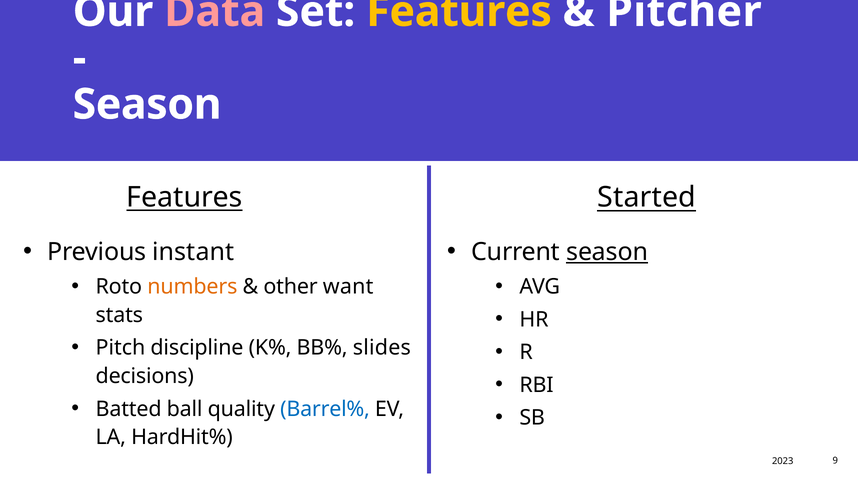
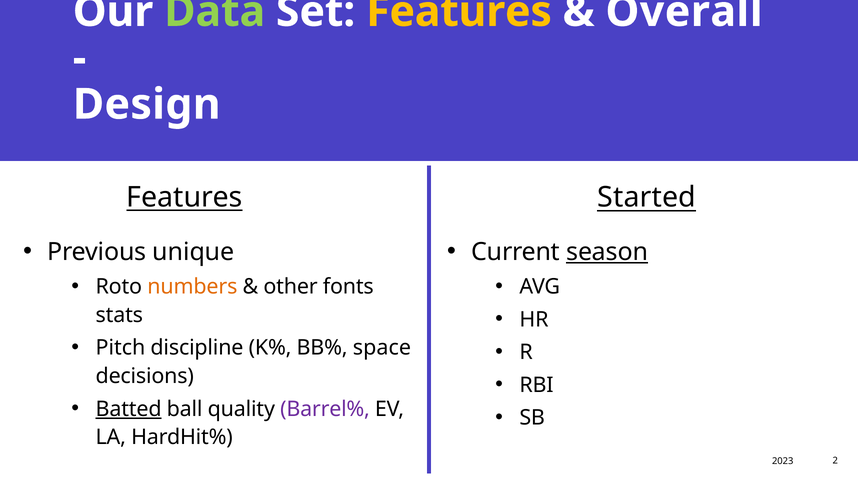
Data colour: pink -> light green
Pitcher: Pitcher -> Overall
Season at (147, 104): Season -> Design
instant: instant -> unique
want: want -> fonts
slides: slides -> space
Batted underline: none -> present
Barrel% colour: blue -> purple
9: 9 -> 2
